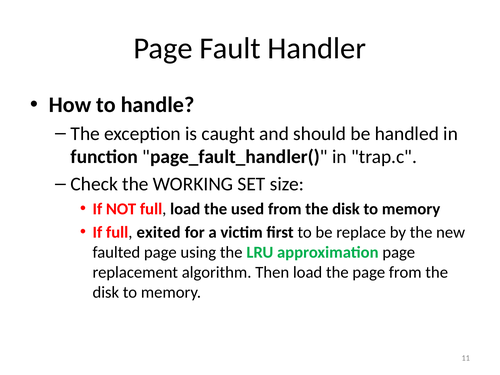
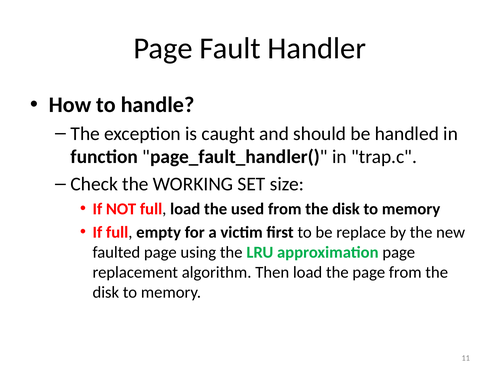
exited: exited -> empty
